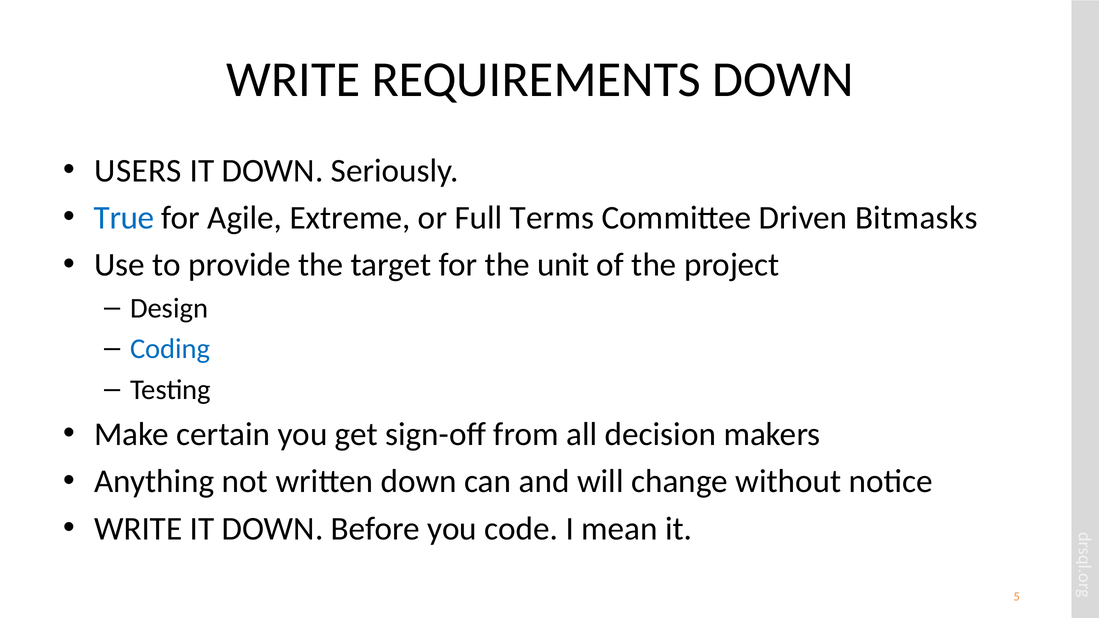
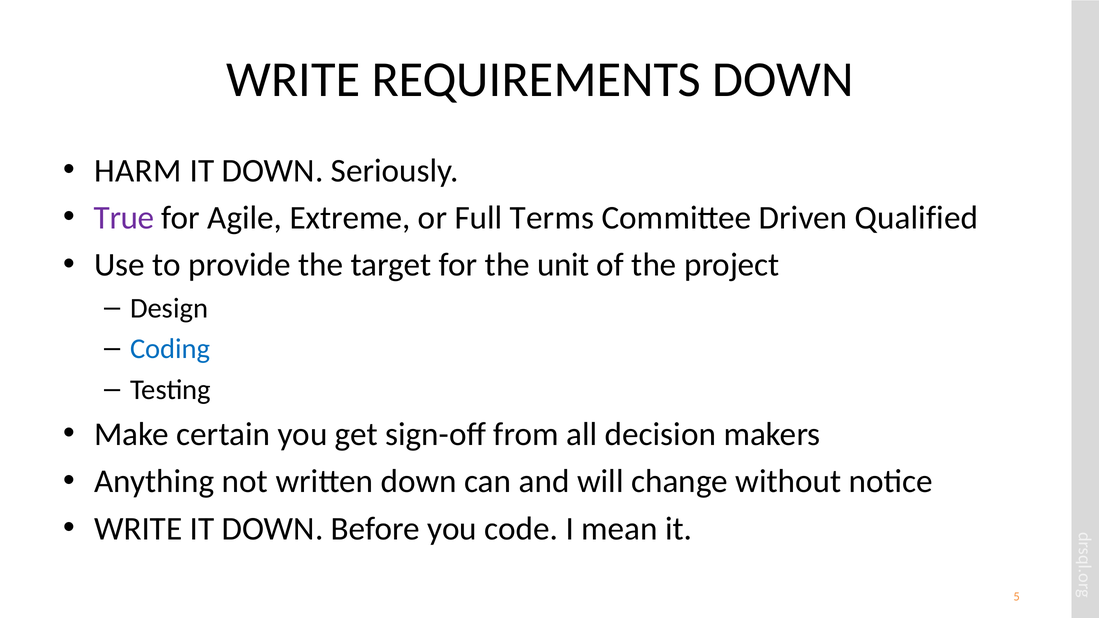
USERS: USERS -> HARM
True colour: blue -> purple
Bitmasks: Bitmasks -> Qualified
